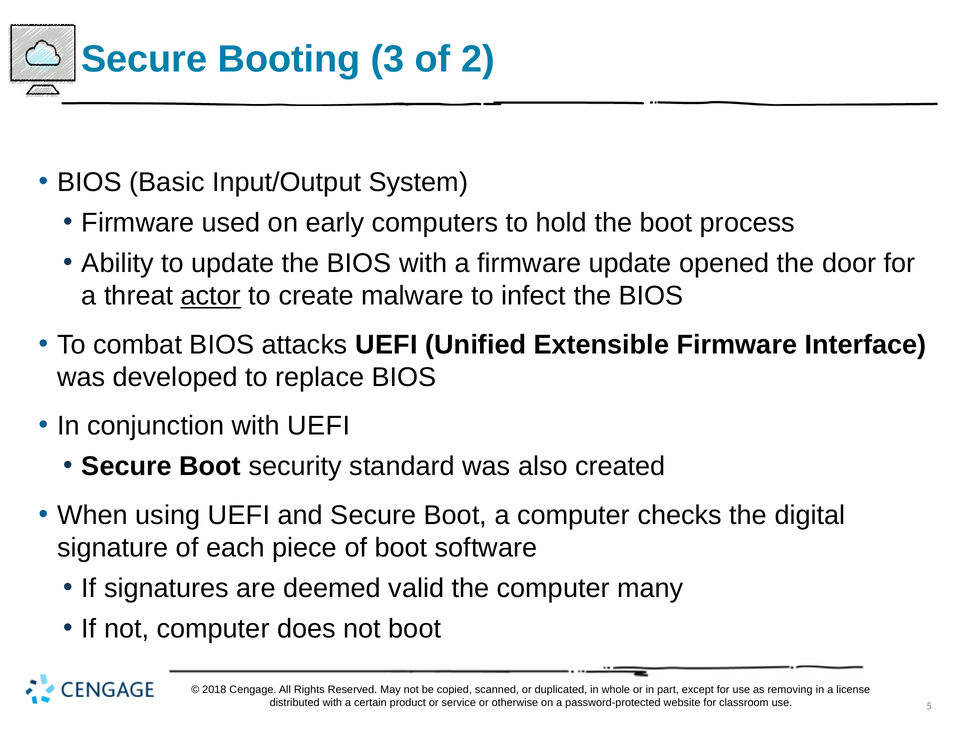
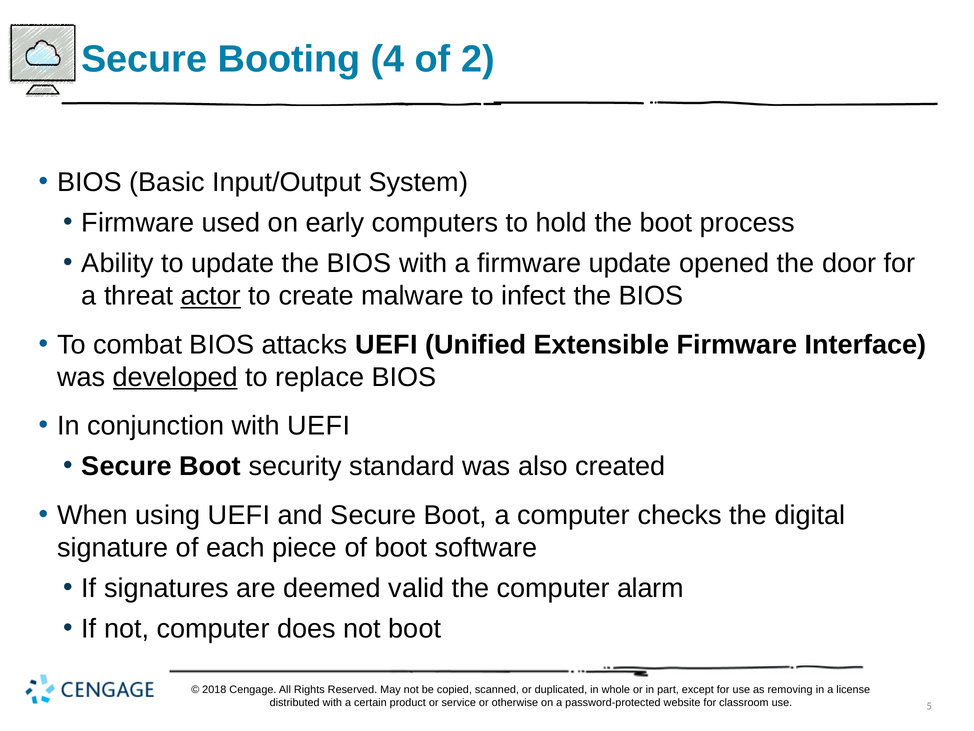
3: 3 -> 4
developed underline: none -> present
many: many -> alarm
